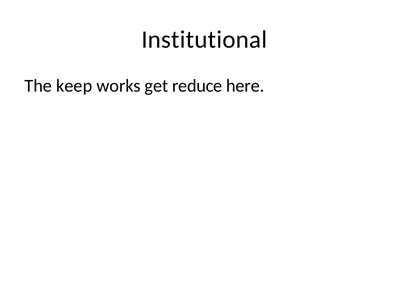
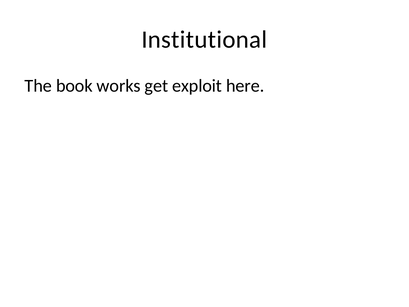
keep: keep -> book
reduce: reduce -> exploit
